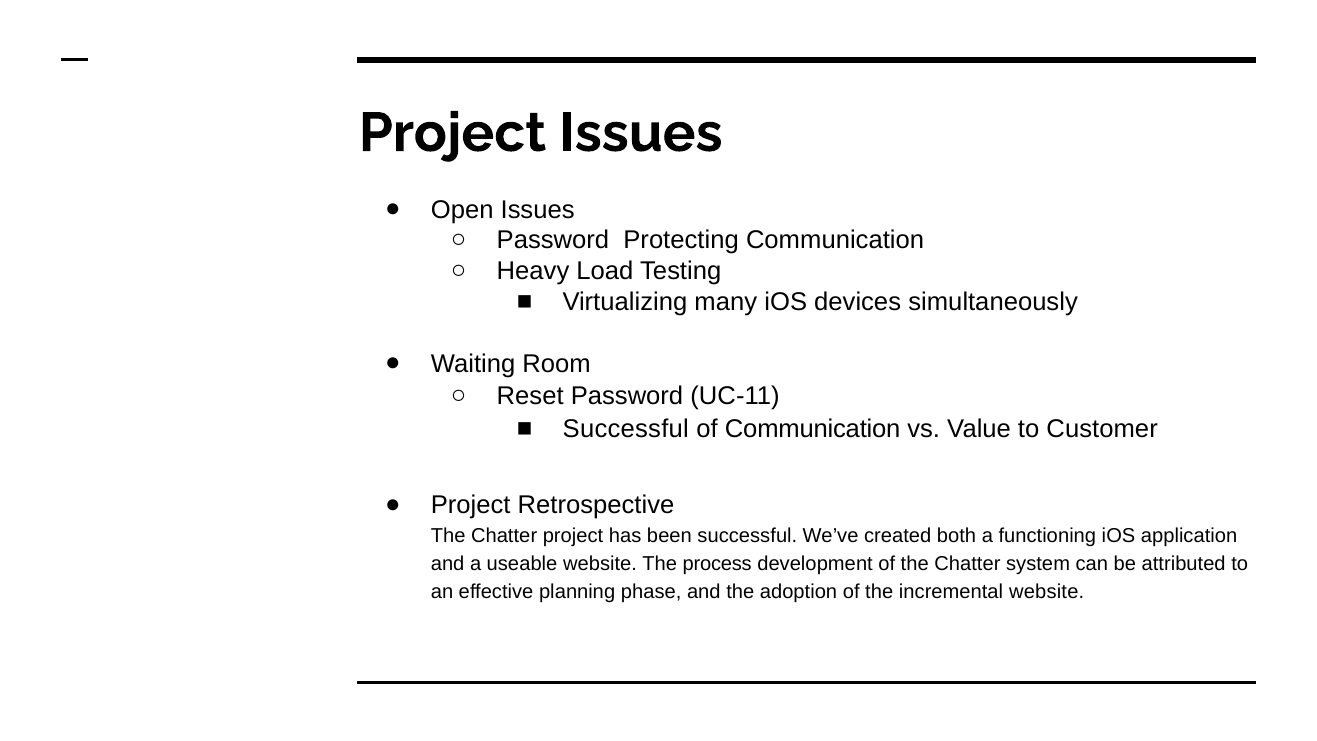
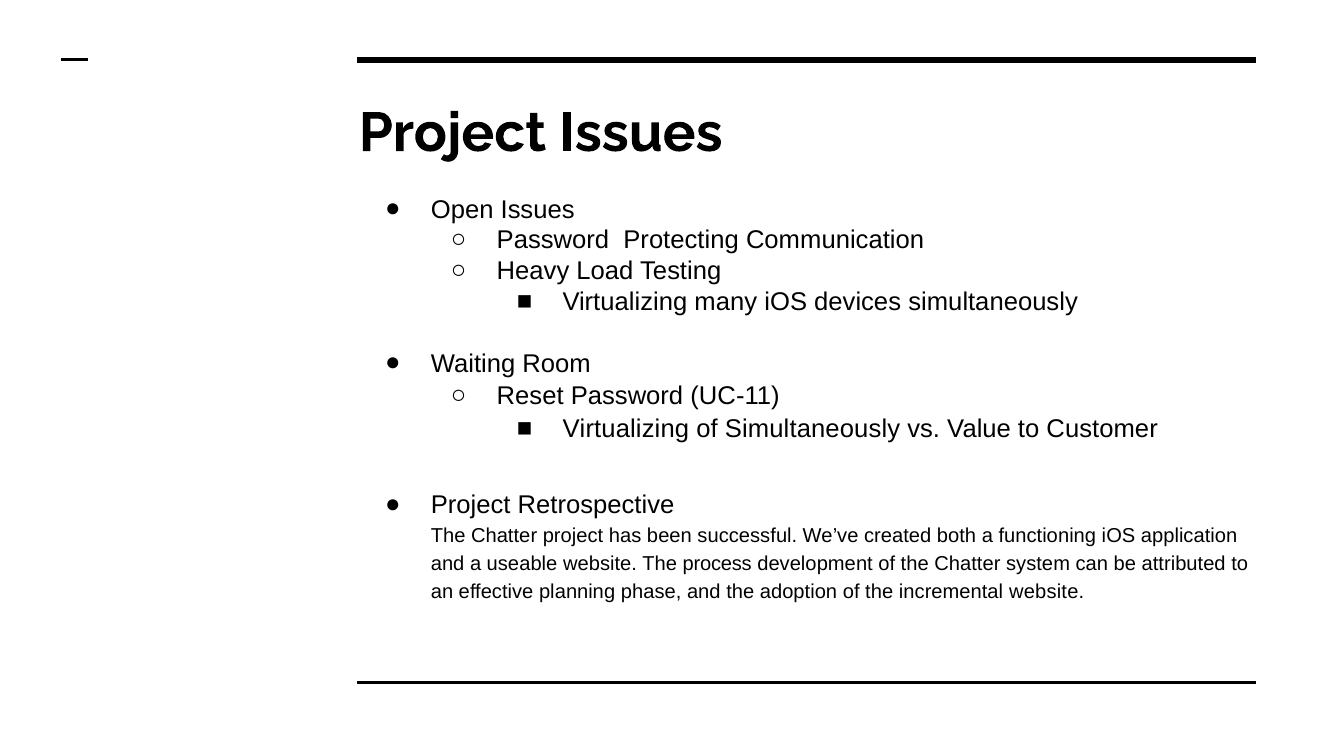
Successful at (626, 429): Successful -> Virtualizing
of Communication: Communication -> Simultaneously
